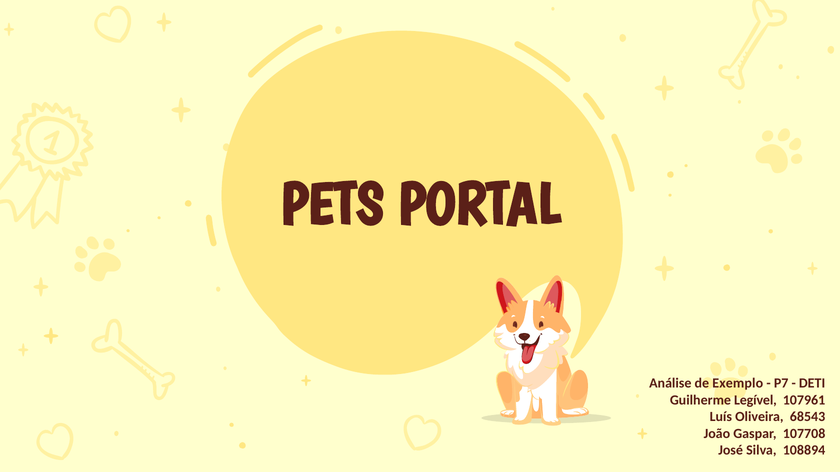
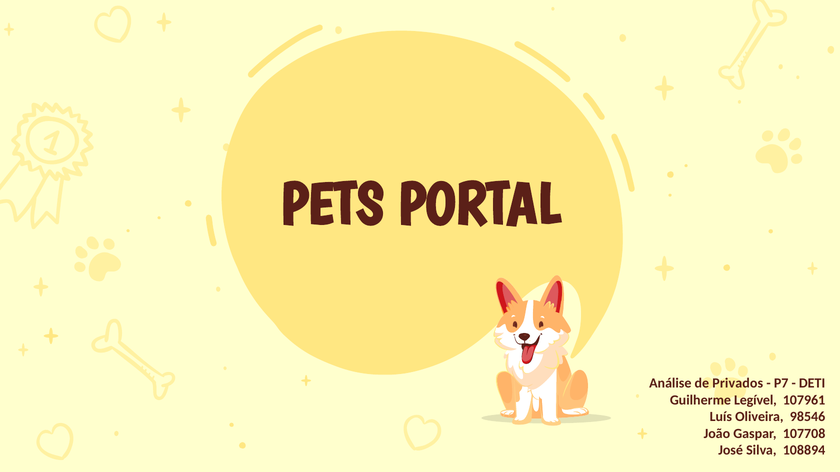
Exemplo: Exemplo -> Privados
68543: 68543 -> 98546
